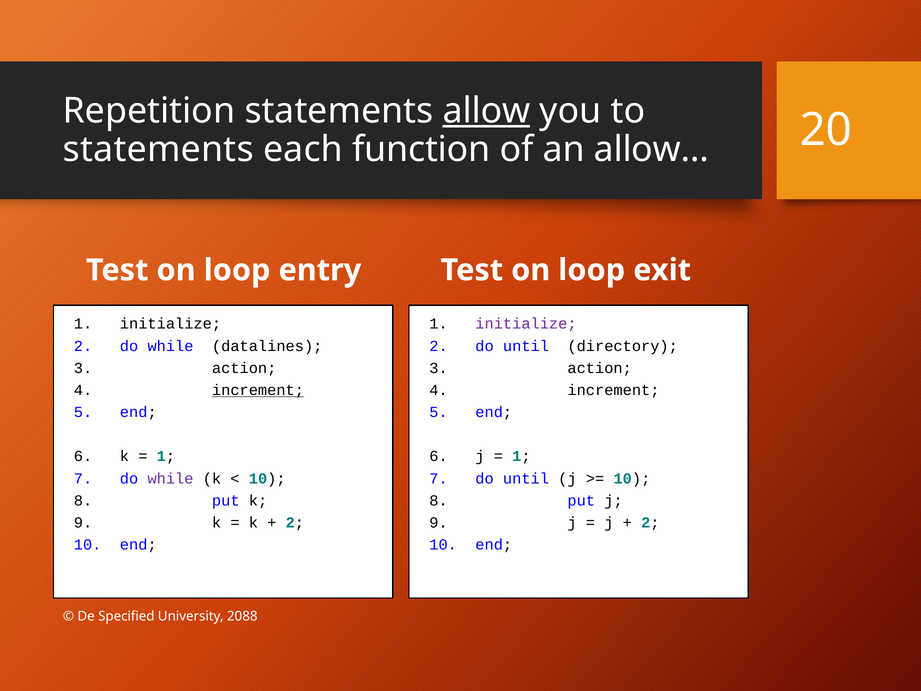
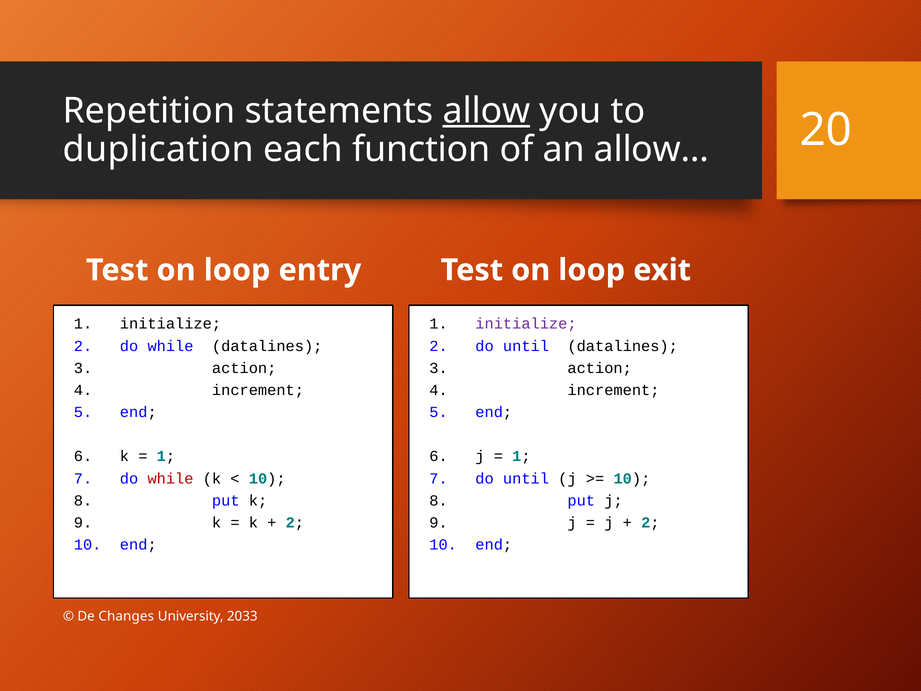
statements at (158, 149): statements -> duplication
until directory: directory -> datalines
increment at (258, 390) underline: present -> none
while at (171, 478) colour: purple -> red
Specified: Specified -> Changes
2088: 2088 -> 2033
